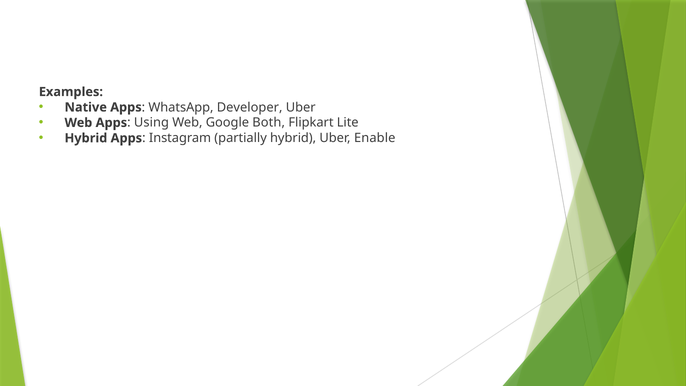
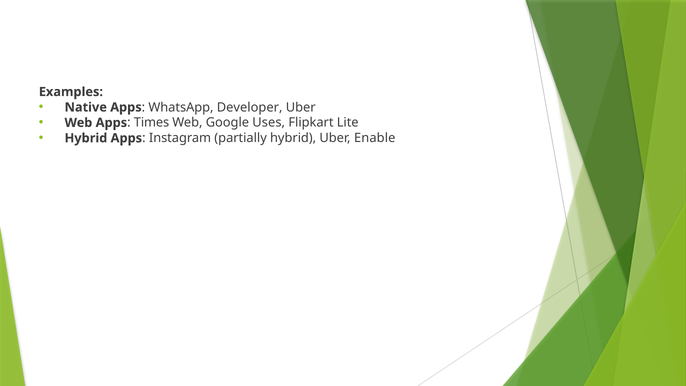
Using: Using -> Times
Both: Both -> Uses
